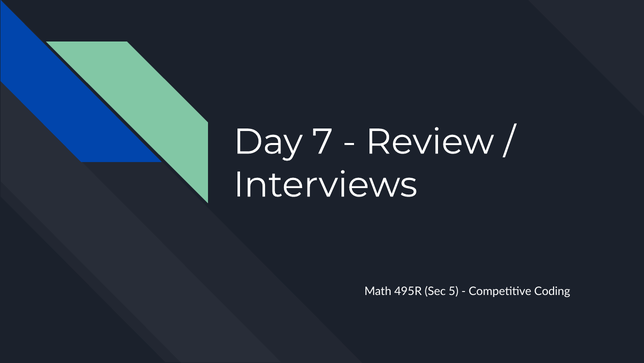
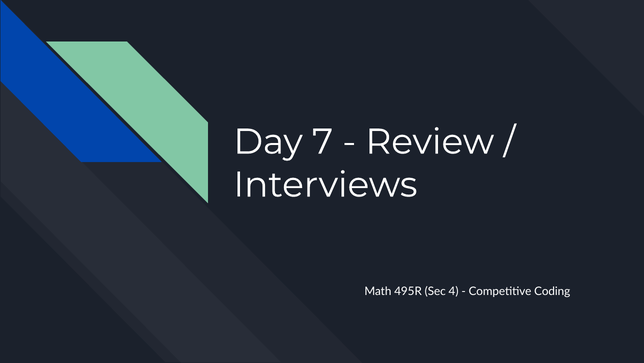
5: 5 -> 4
